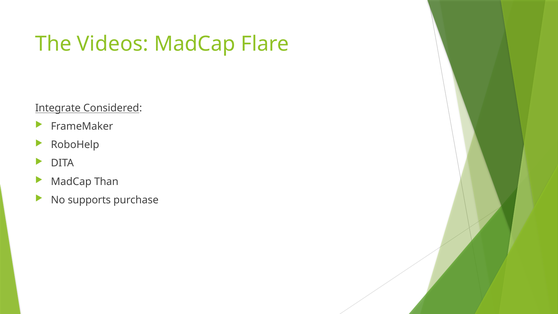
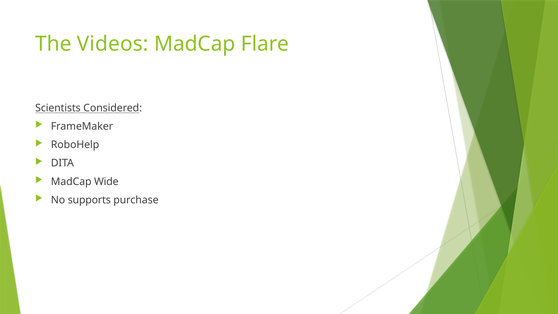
Integrate: Integrate -> Scientists
Than: Than -> Wide
